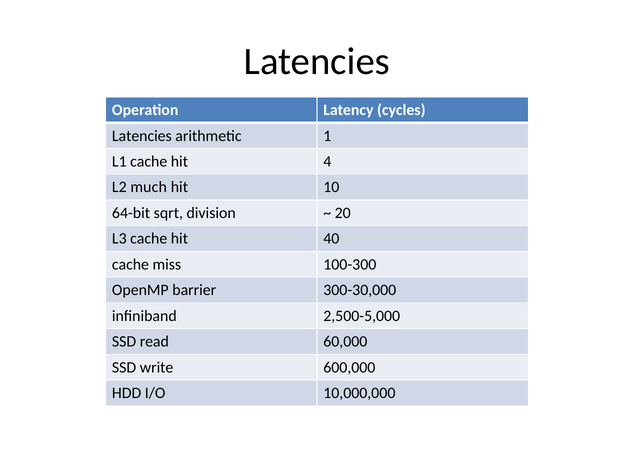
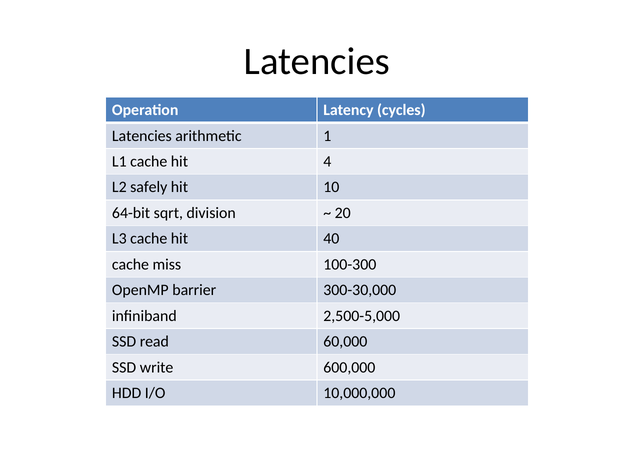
much: much -> safely
